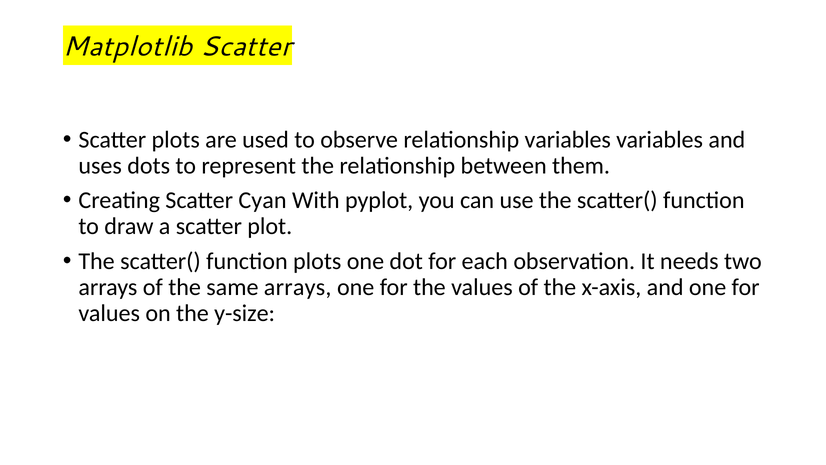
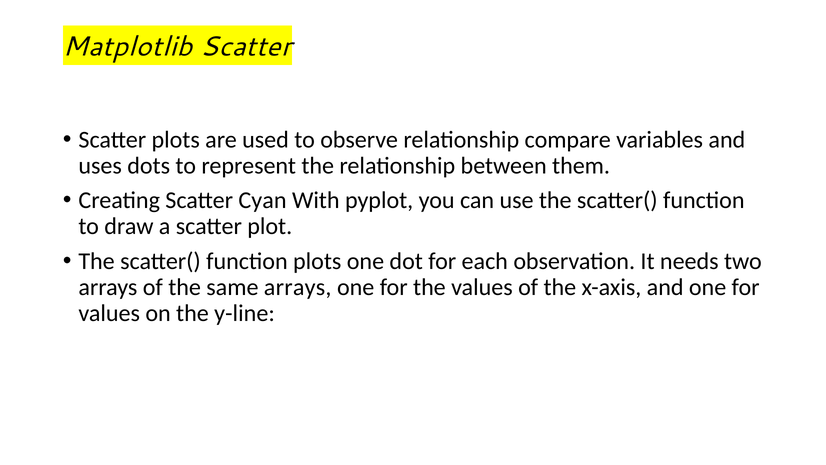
relationship variables: variables -> compare
y-size: y-size -> y-line
